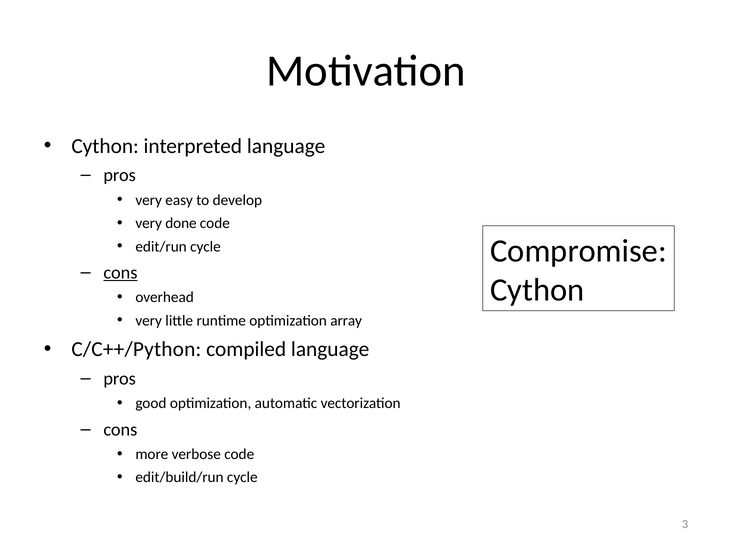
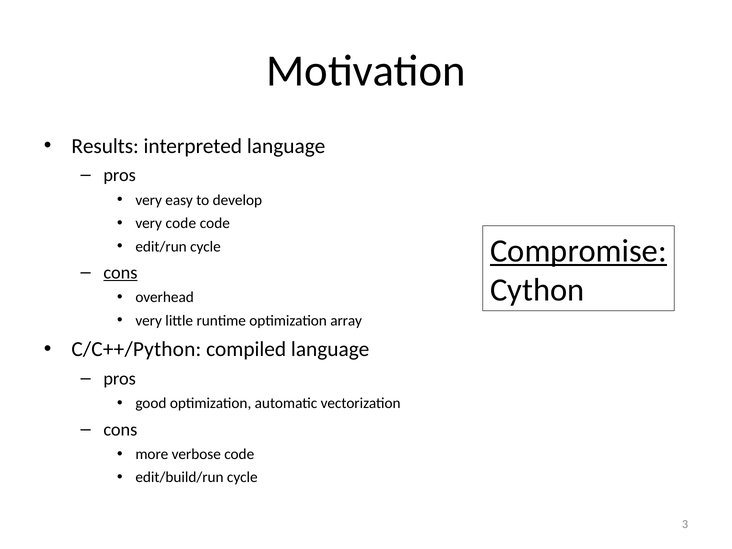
Cython at (105, 146): Cython -> Results
very done: done -> code
Compromise underline: none -> present
